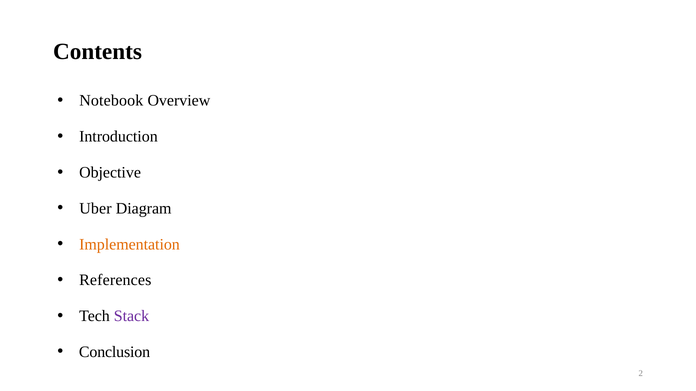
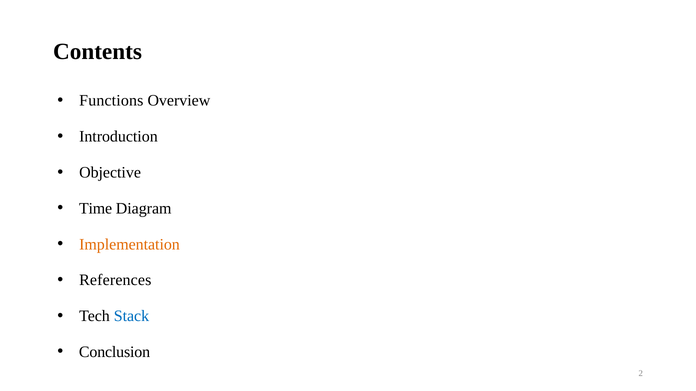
Notebook: Notebook -> Functions
Uber: Uber -> Time
Stack colour: purple -> blue
